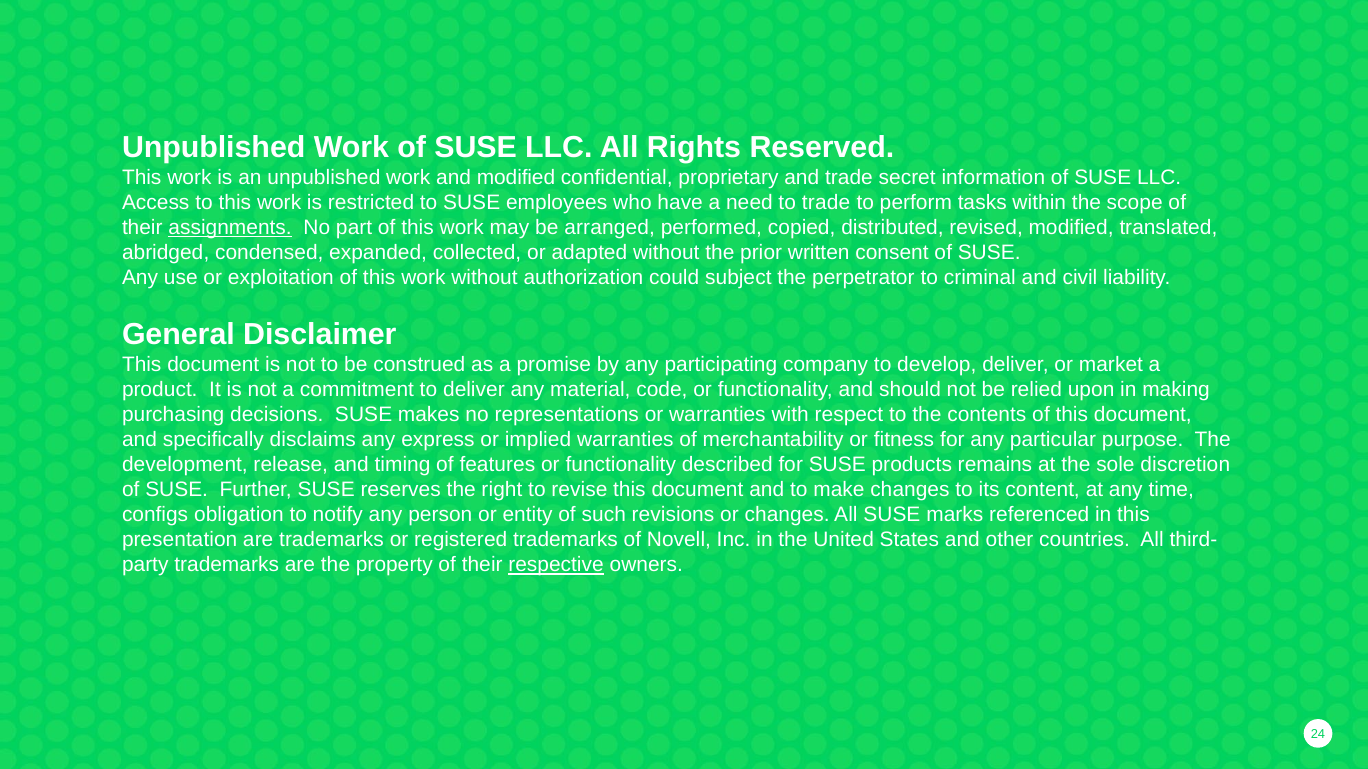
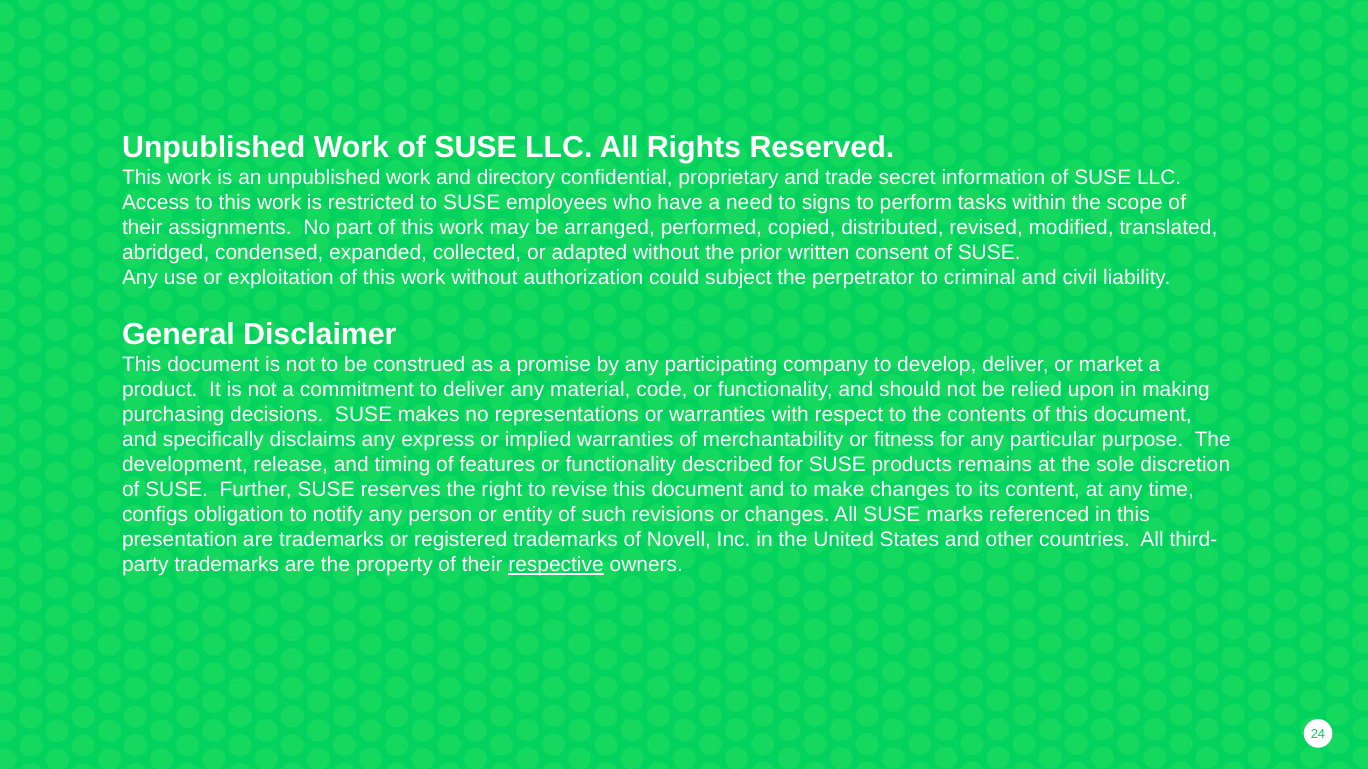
and modified: modified -> directory
to trade: trade -> signs
assignments underline: present -> none
